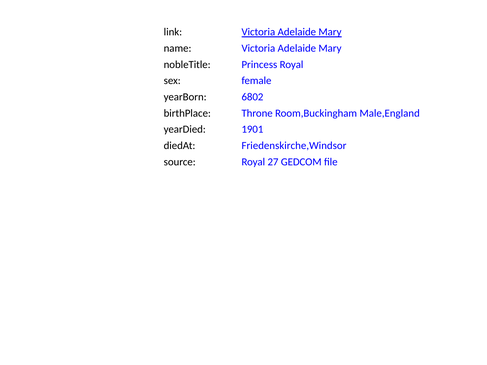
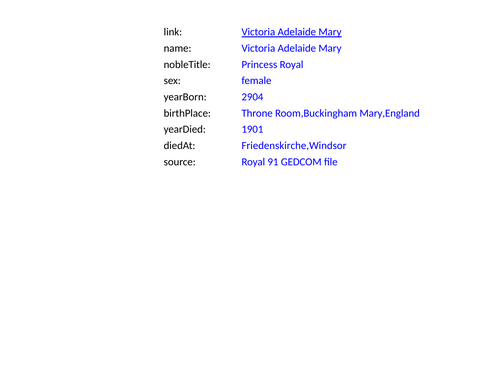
6802: 6802 -> 2904
Male,England: Male,England -> Mary,England
27: 27 -> 91
